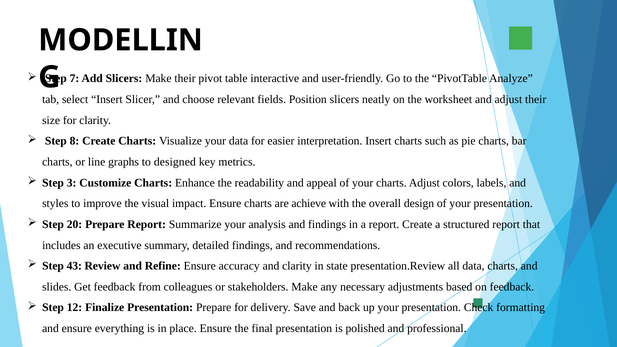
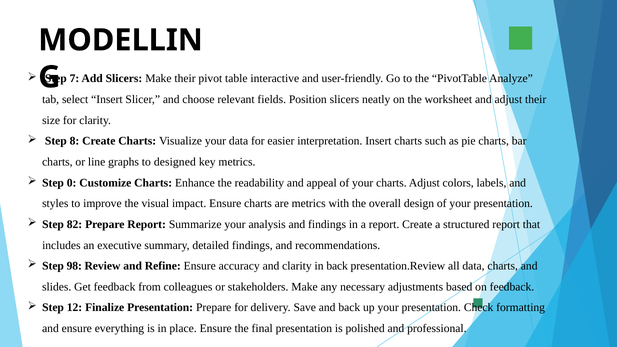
3: 3 -> 0
are achieve: achieve -> metrics
20: 20 -> 82
43: 43 -> 98
in state: state -> back
